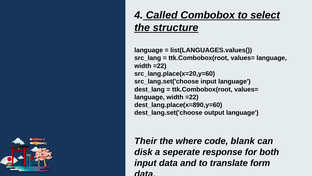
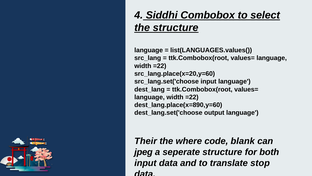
Called: Called -> Siddhi
disk: disk -> jpeg
seperate response: response -> structure
form: form -> stop
